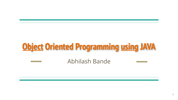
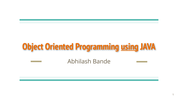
Object underline: present -> none
